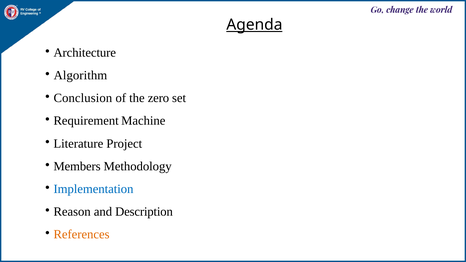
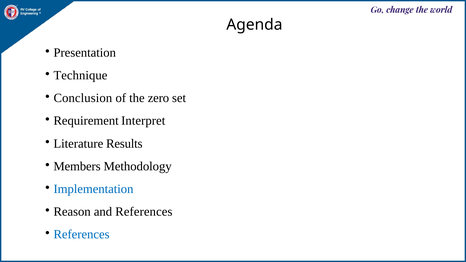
Agenda underline: present -> none
Architecture: Architecture -> Presentation
Algorithm: Algorithm -> Technique
Machine: Machine -> Interpret
Project: Project -> Results
and Description: Description -> References
References at (82, 234) colour: orange -> blue
